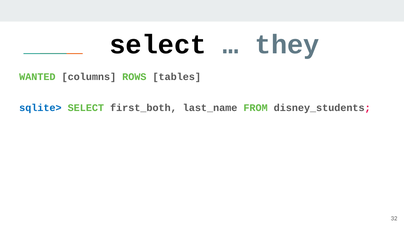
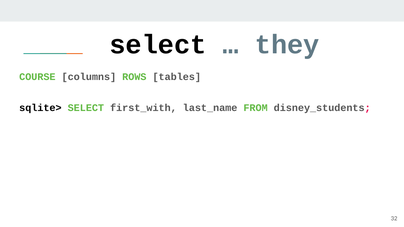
WANTED: WANTED -> COURSE
sqlite> colour: blue -> black
first_both: first_both -> first_with
